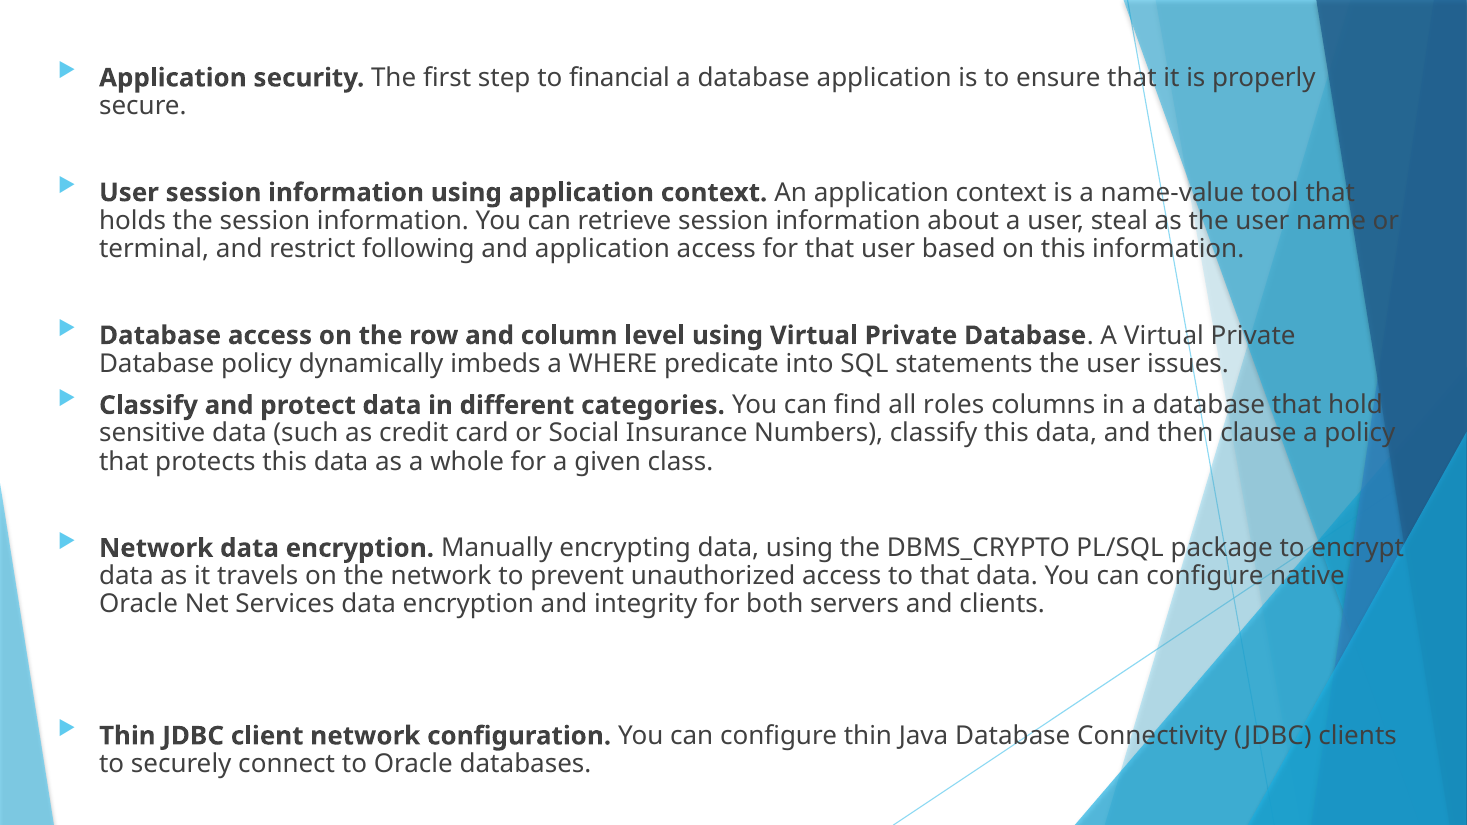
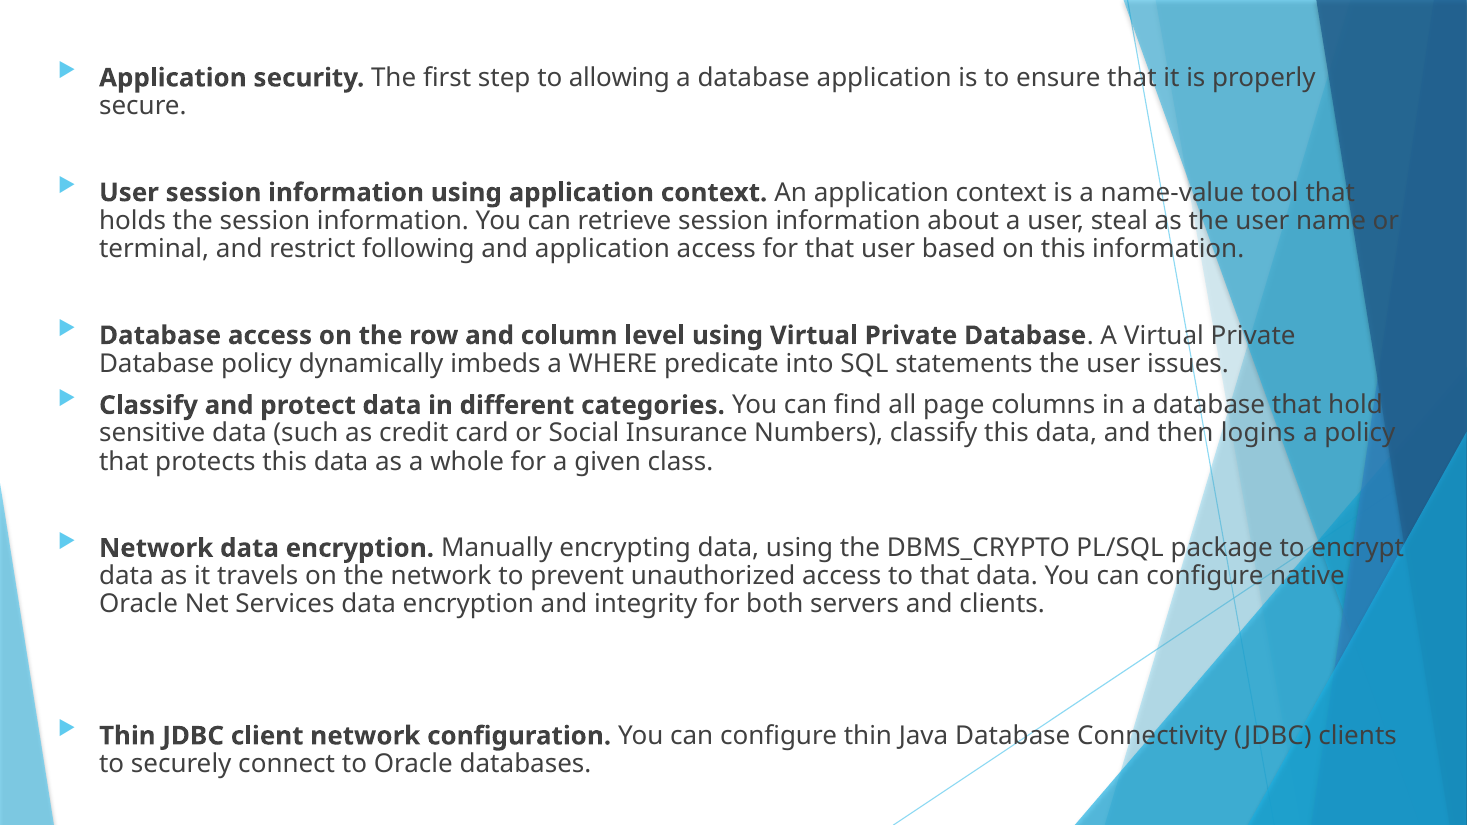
financial: financial -> allowing
roles: roles -> page
clause: clause -> logins
